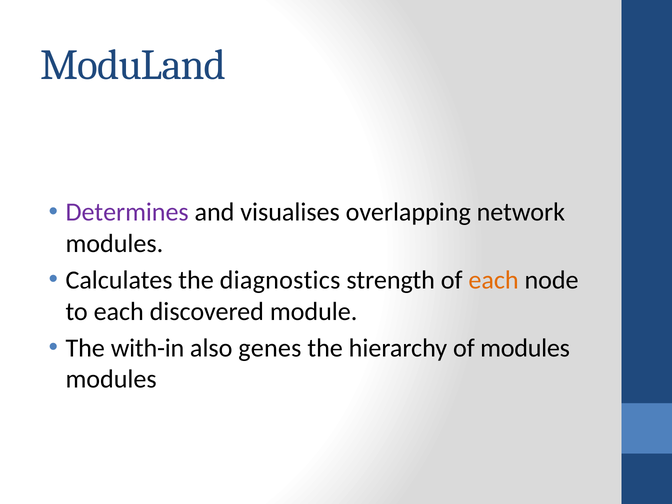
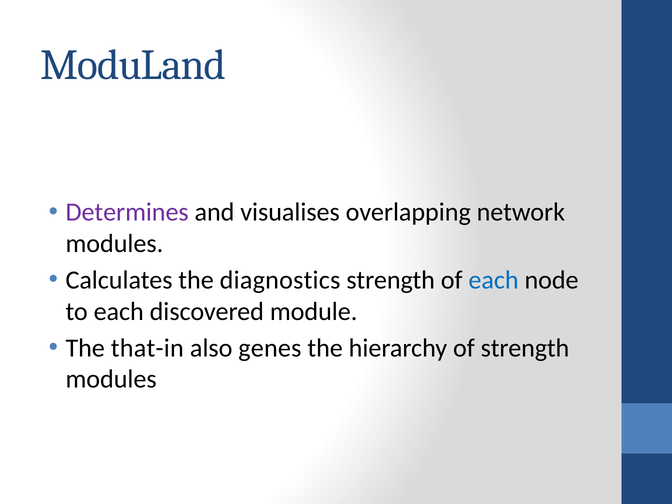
each at (494, 280) colour: orange -> blue
with-in: with-in -> that-in
of modules: modules -> strength
